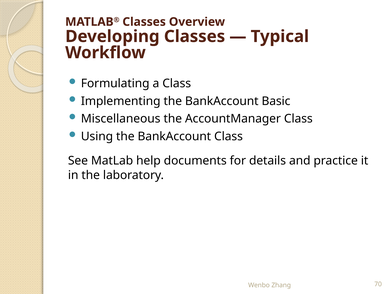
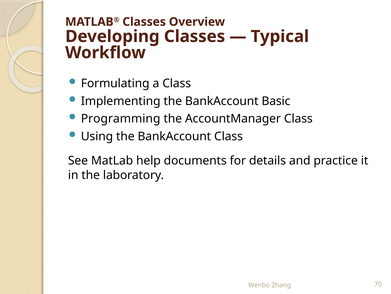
Miscellaneous: Miscellaneous -> Programming
